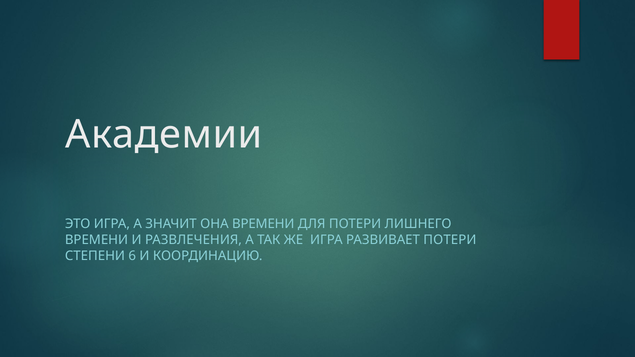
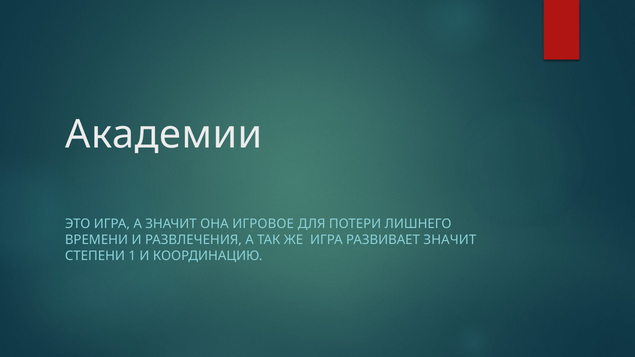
ОНА ВРЕМЕНИ: ВРЕМЕНИ -> ИГРОВОЕ
РАЗВИВАЕТ ПОТЕРИ: ПОТЕРИ -> ЗНАЧИТ
6: 6 -> 1
